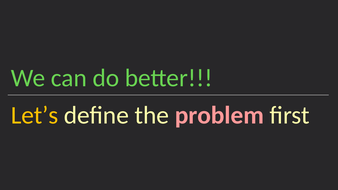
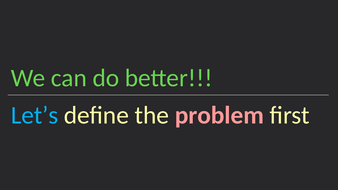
Let’s colour: yellow -> light blue
